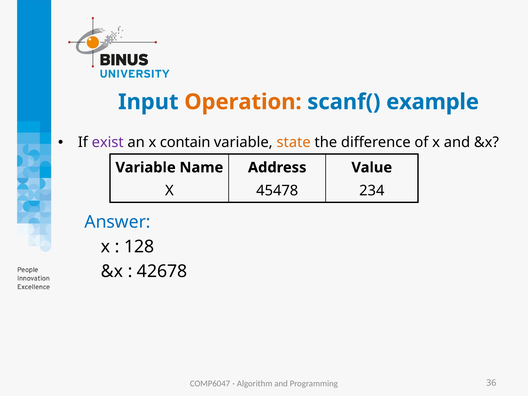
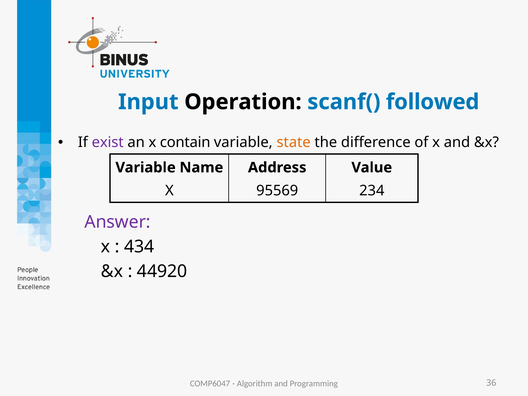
Operation colour: orange -> black
example: example -> followed
45478: 45478 -> 95569
Answer colour: blue -> purple
128: 128 -> 434
42678: 42678 -> 44920
